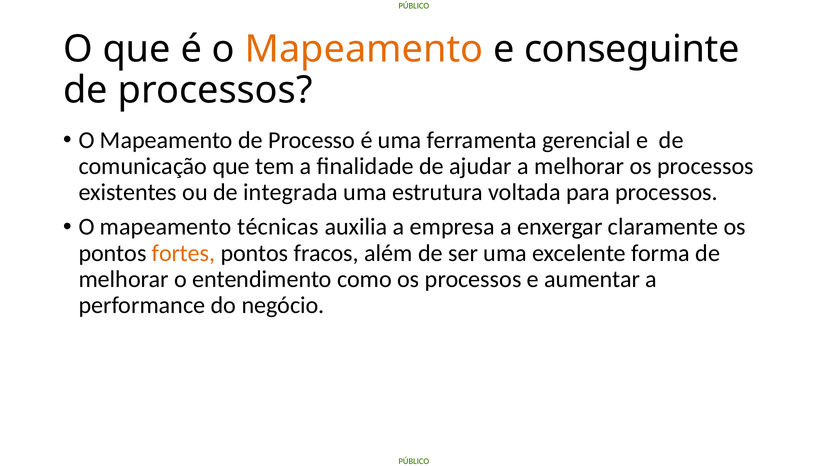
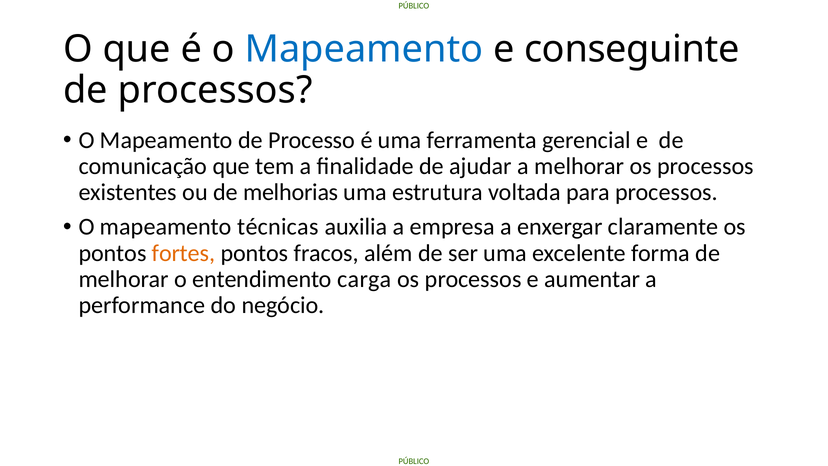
Mapeamento at (364, 49) colour: orange -> blue
integrada: integrada -> melhorias
como: como -> carga
